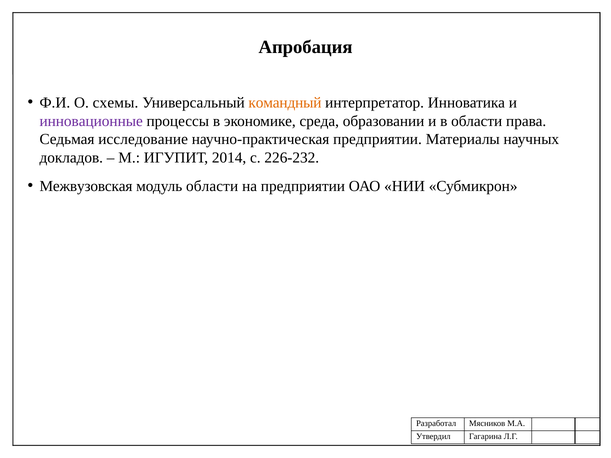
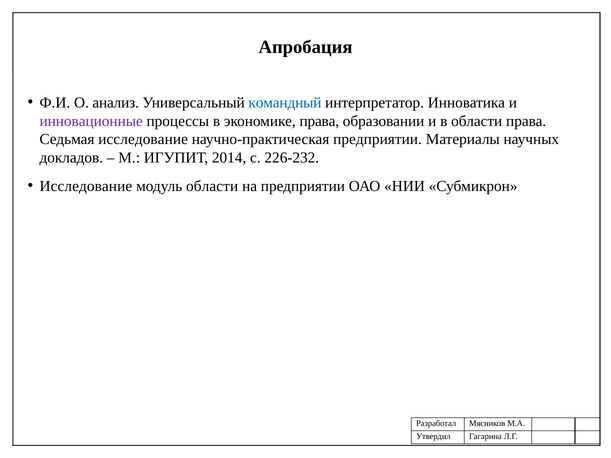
схемы: схемы -> анализ
командный colour: orange -> blue
экономике среда: среда -> права
Межвузовская at (86, 186): Межвузовская -> Исследование
